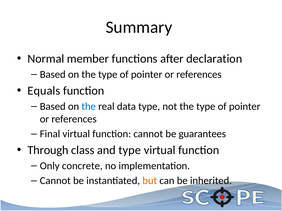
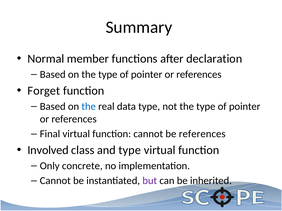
Equals: Equals -> Forget
be guarantees: guarantees -> references
Through: Through -> Involved
but colour: orange -> purple
